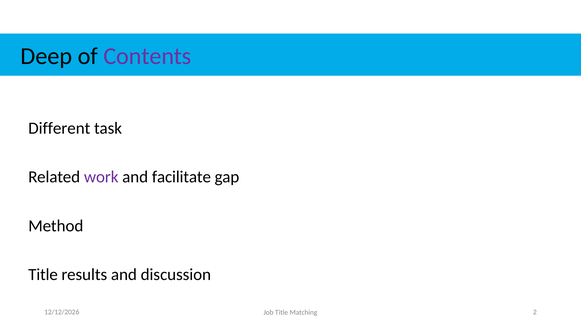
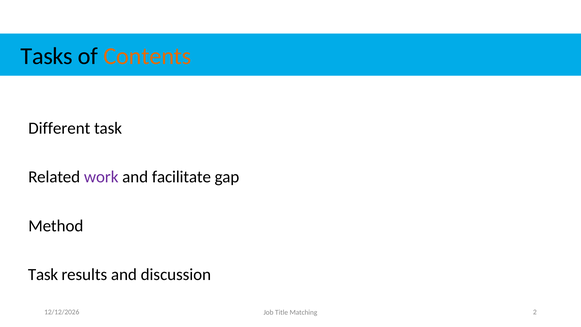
Deep: Deep -> Tasks
Contents colour: purple -> orange
Title at (43, 274): Title -> Task
